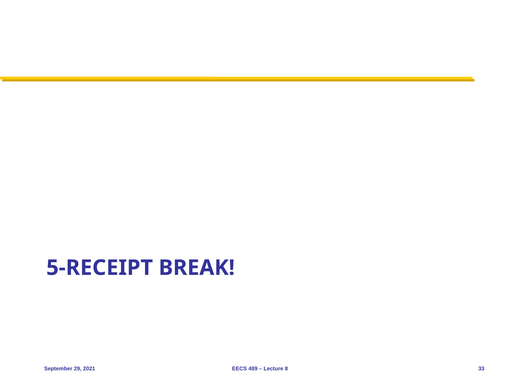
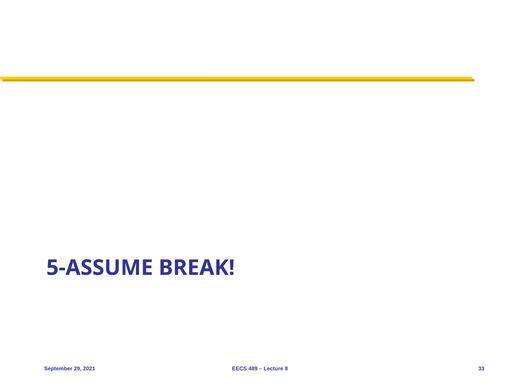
5-RECEIPT: 5-RECEIPT -> 5-ASSUME
